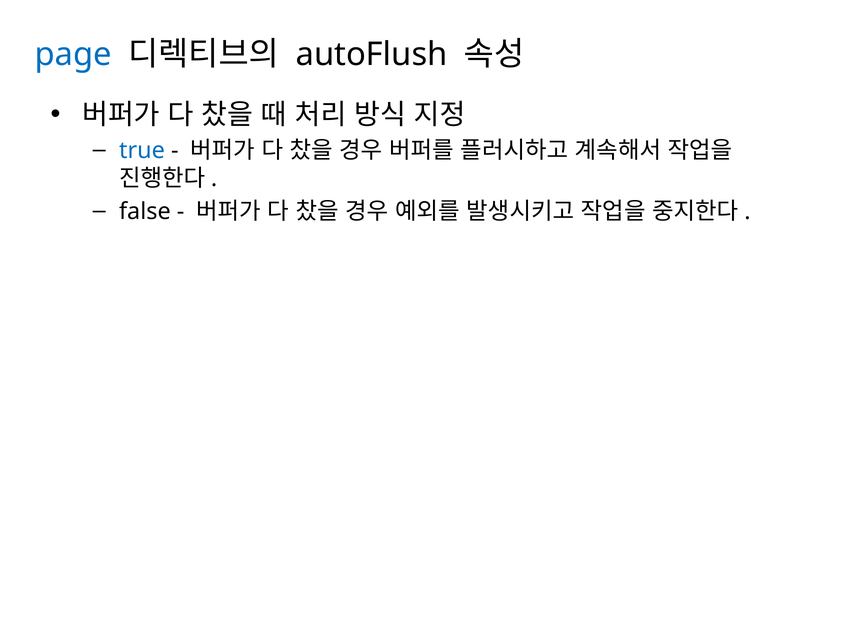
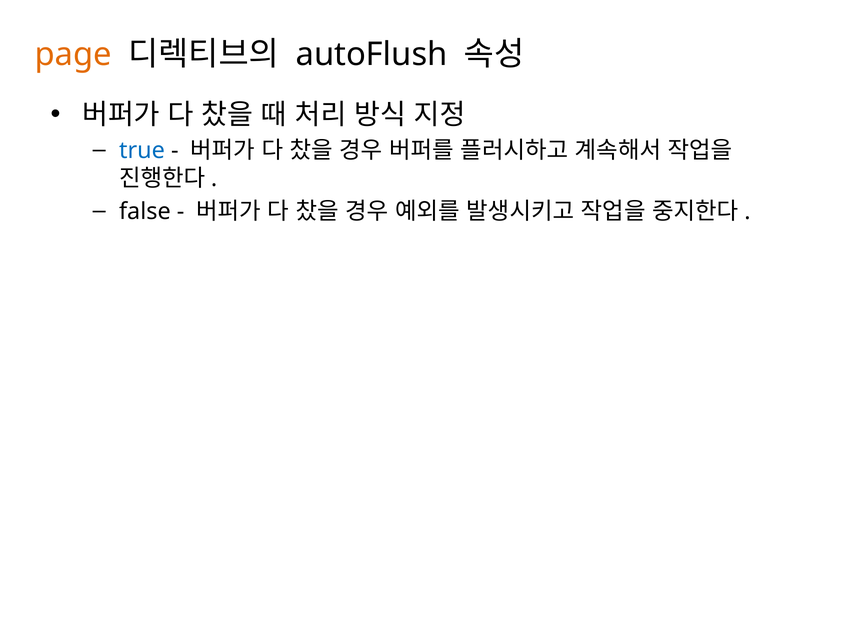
page colour: blue -> orange
